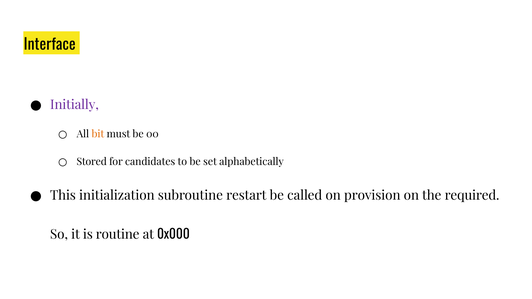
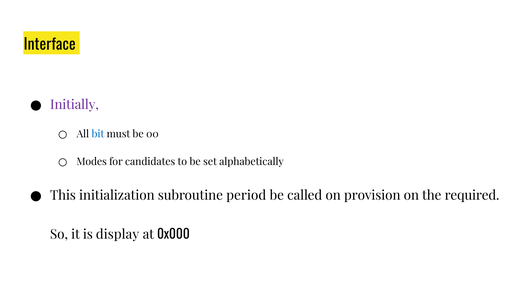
bit colour: orange -> blue
Stored: Stored -> Modes
restart: restart -> period
routine: routine -> display
